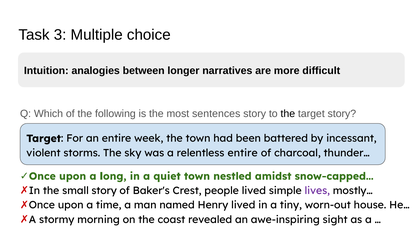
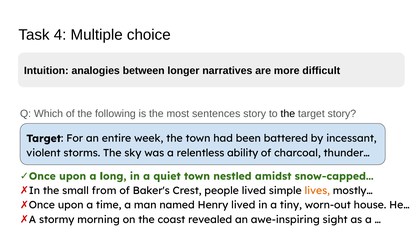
3: 3 -> 4
relentless entire: entire -> ability
small story: story -> from
lives colour: purple -> orange
